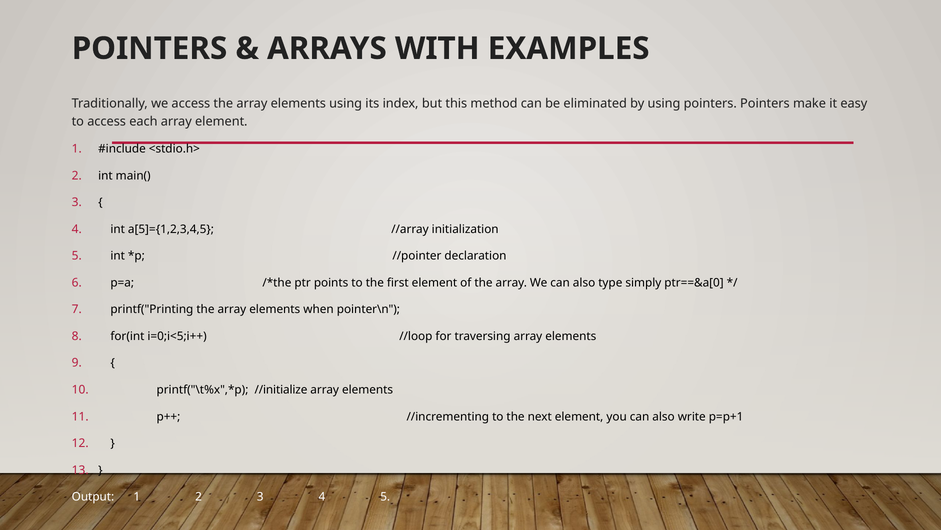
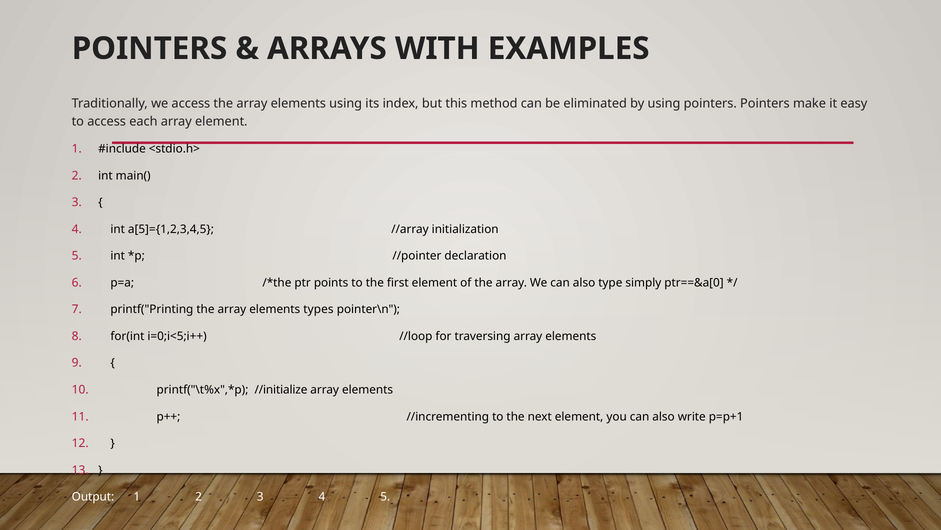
when: when -> types
